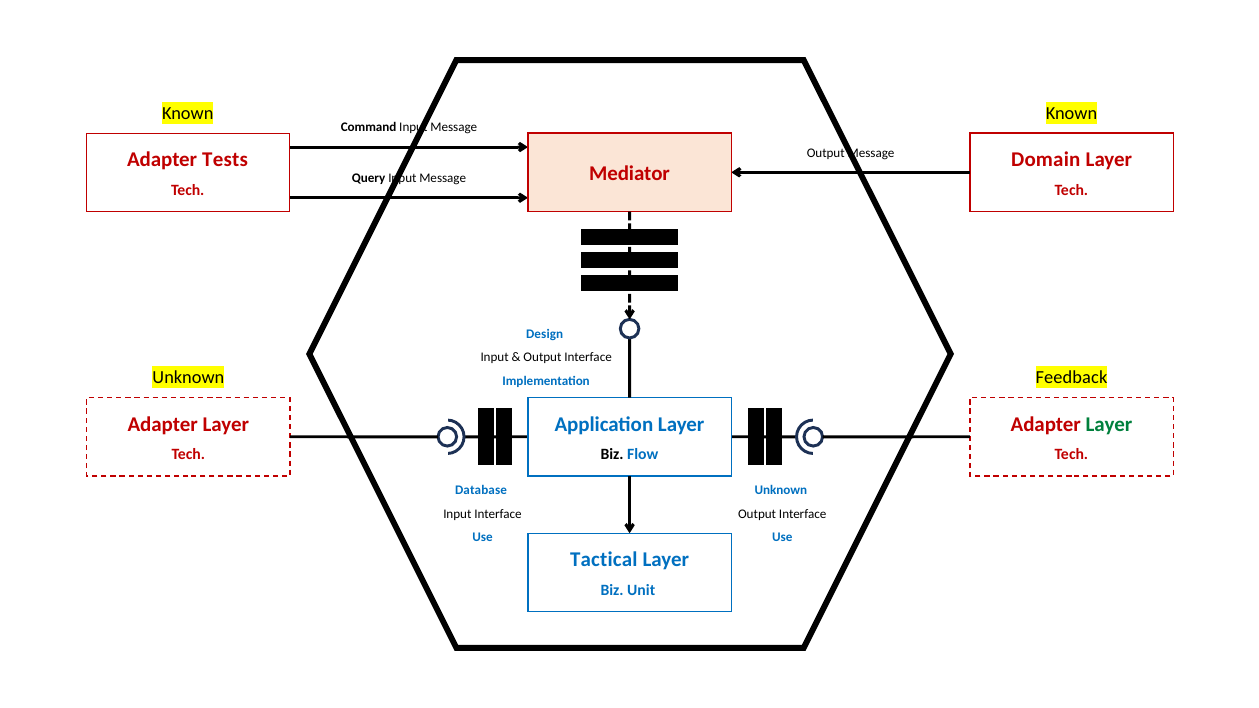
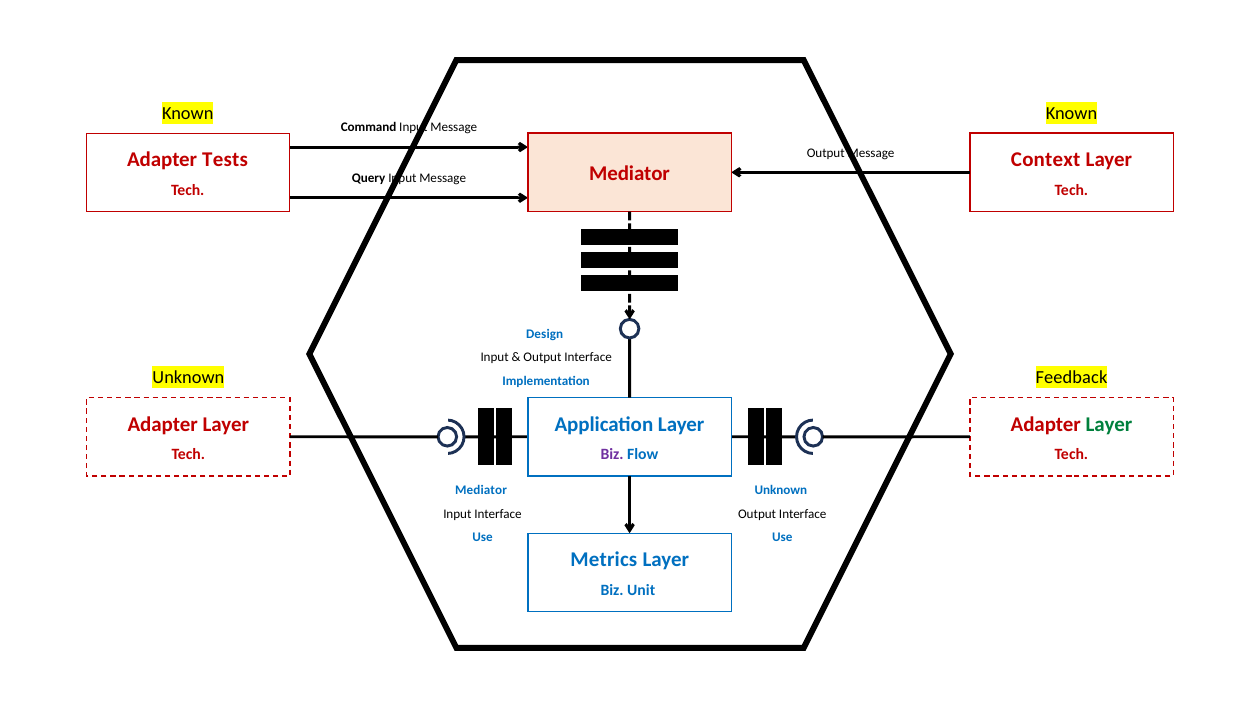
Domain: Domain -> Context
Biz at (612, 455) colour: black -> purple
Database at (481, 490): Database -> Mediator
Tactical: Tactical -> Metrics
